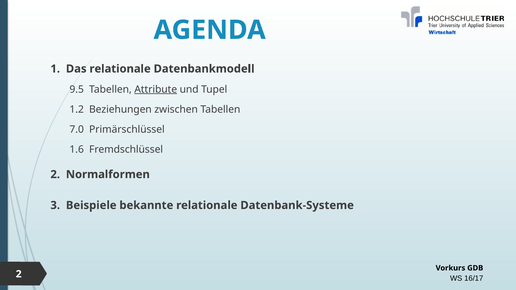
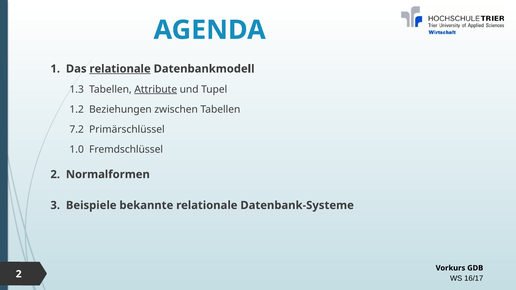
relationale at (120, 69) underline: none -> present
9.5: 9.5 -> 1.3
7.0: 7.0 -> 7.2
1.6: 1.6 -> 1.0
